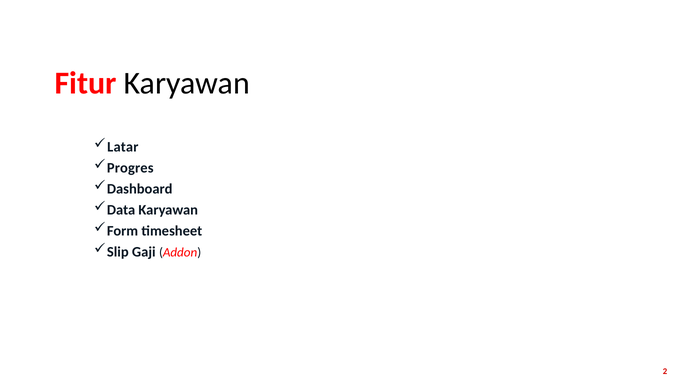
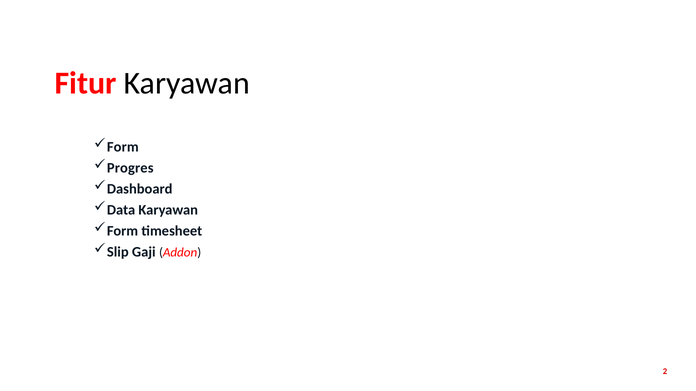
Latar at (123, 147): Latar -> Form
